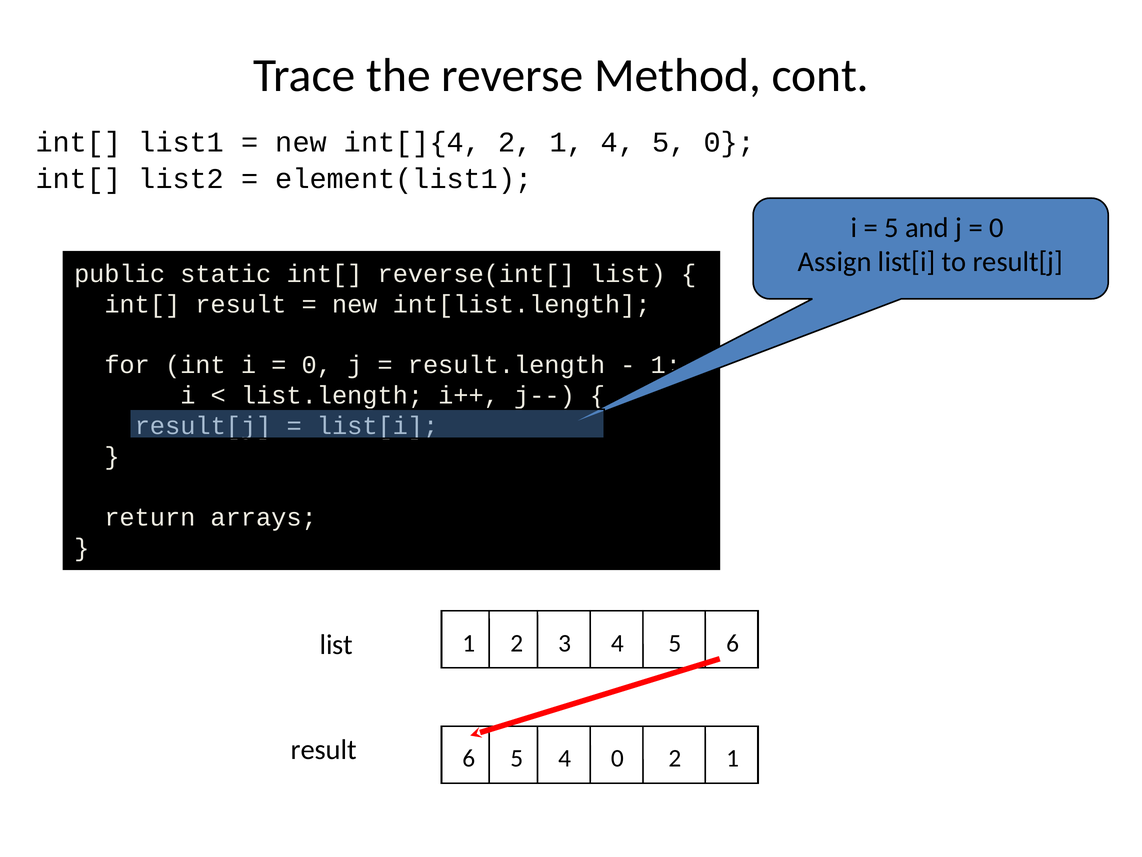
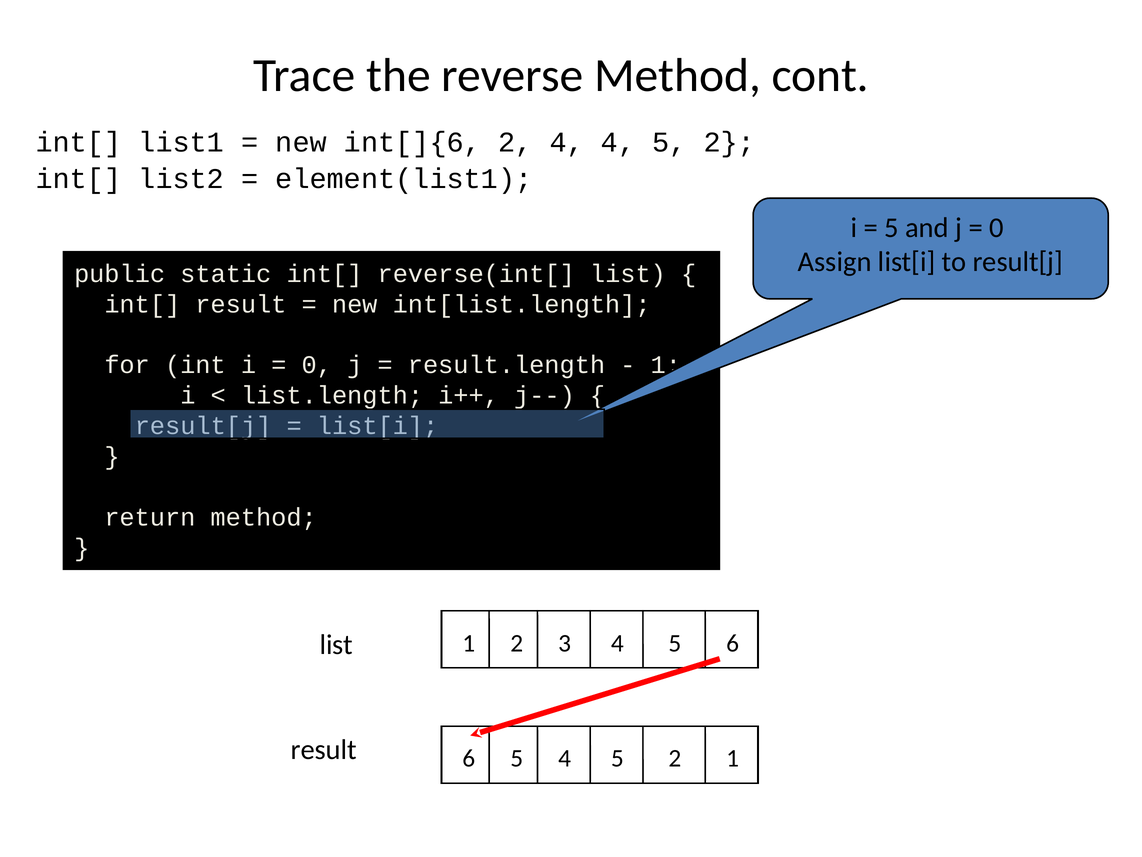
int[]{4: int[]{4 -> int[]{6
1 at (567, 142): 1 -> 4
0 at (729, 142): 0 -> 2
return arrays: arrays -> method
5 4 0: 0 -> 5
